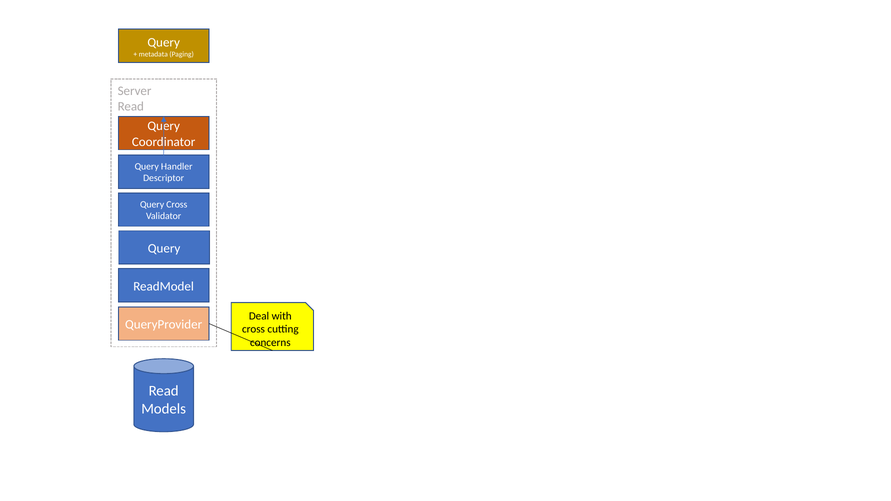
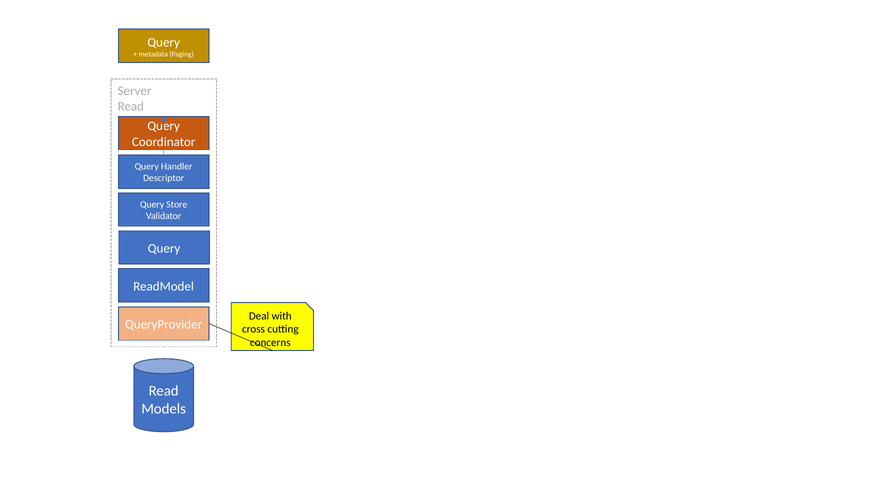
Query Cross: Cross -> Store
